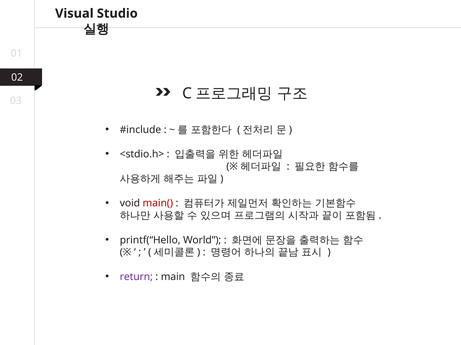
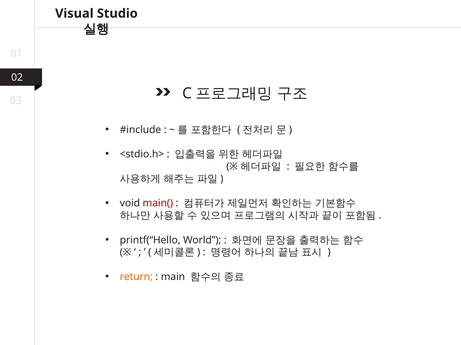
return colour: purple -> orange
